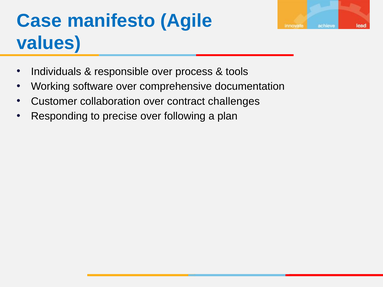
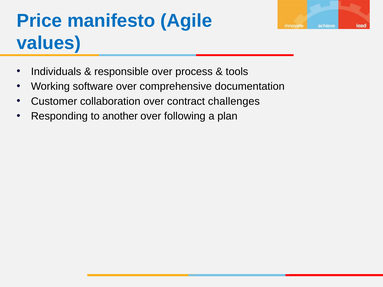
Case: Case -> Price
precise: precise -> another
